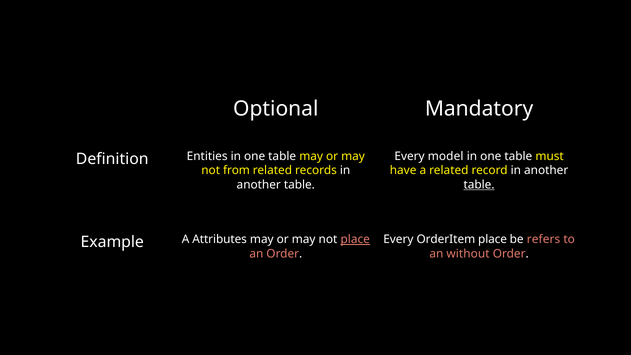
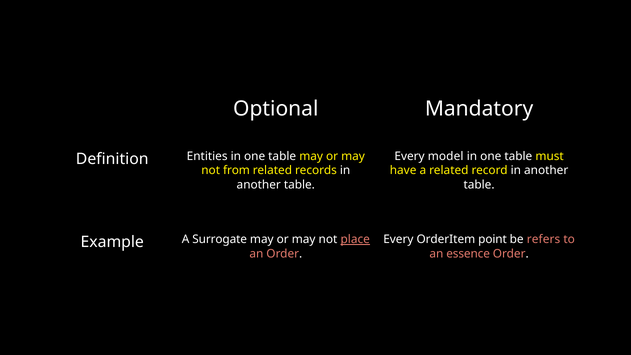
table at (479, 185) underline: present -> none
Attributes: Attributes -> Surrogate
OrderItem place: place -> point
without: without -> essence
